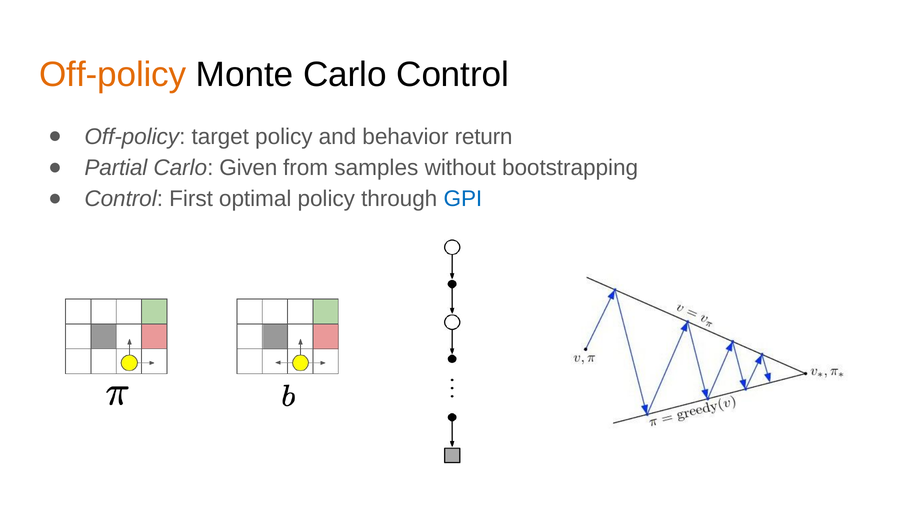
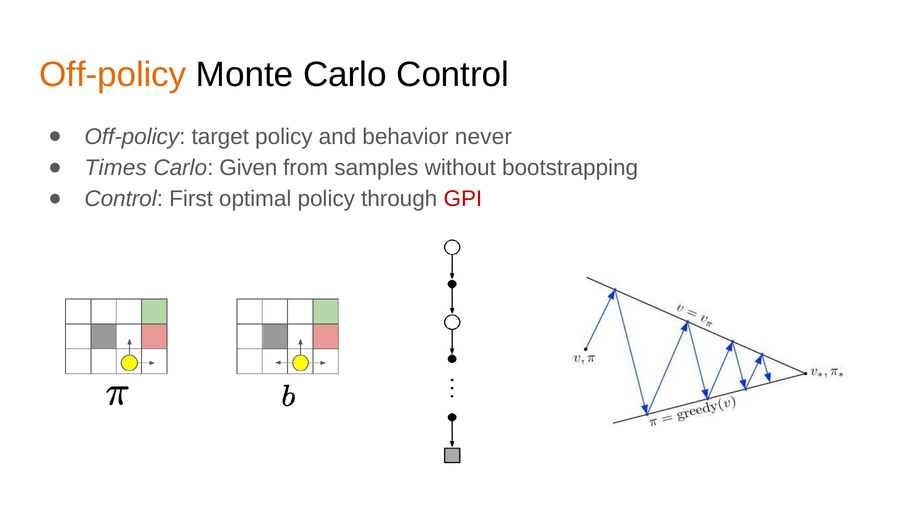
return: return -> never
Partial: Partial -> Times
GPI colour: blue -> red
